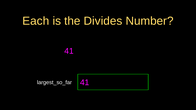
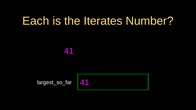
Divides: Divides -> Iterates
